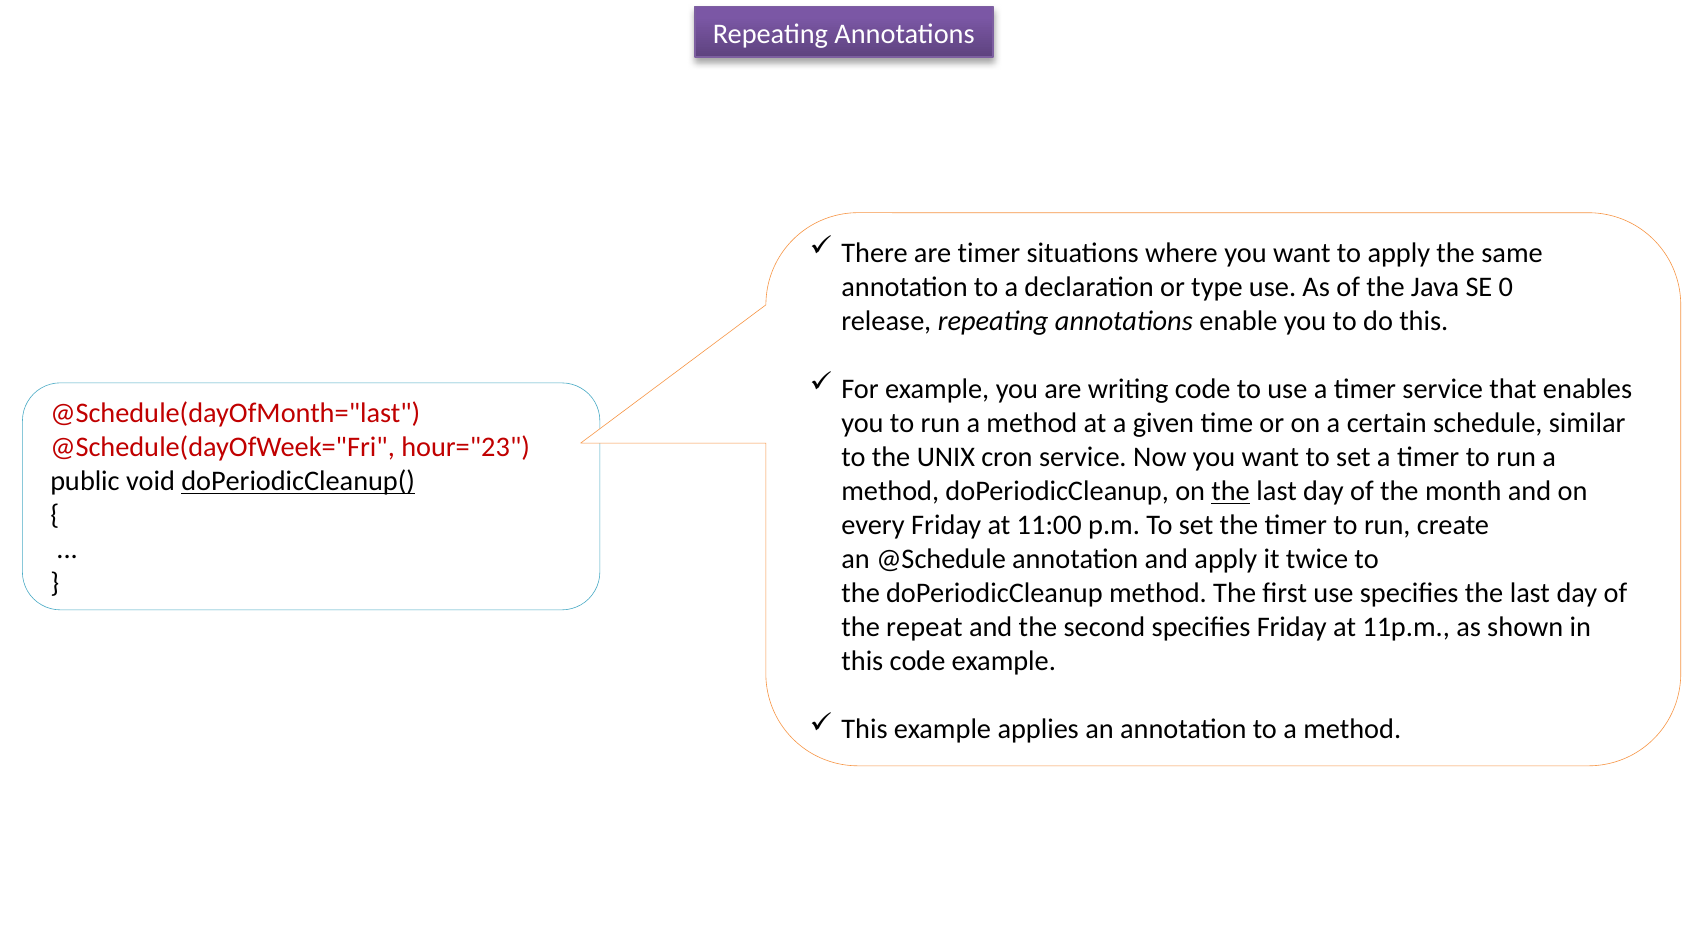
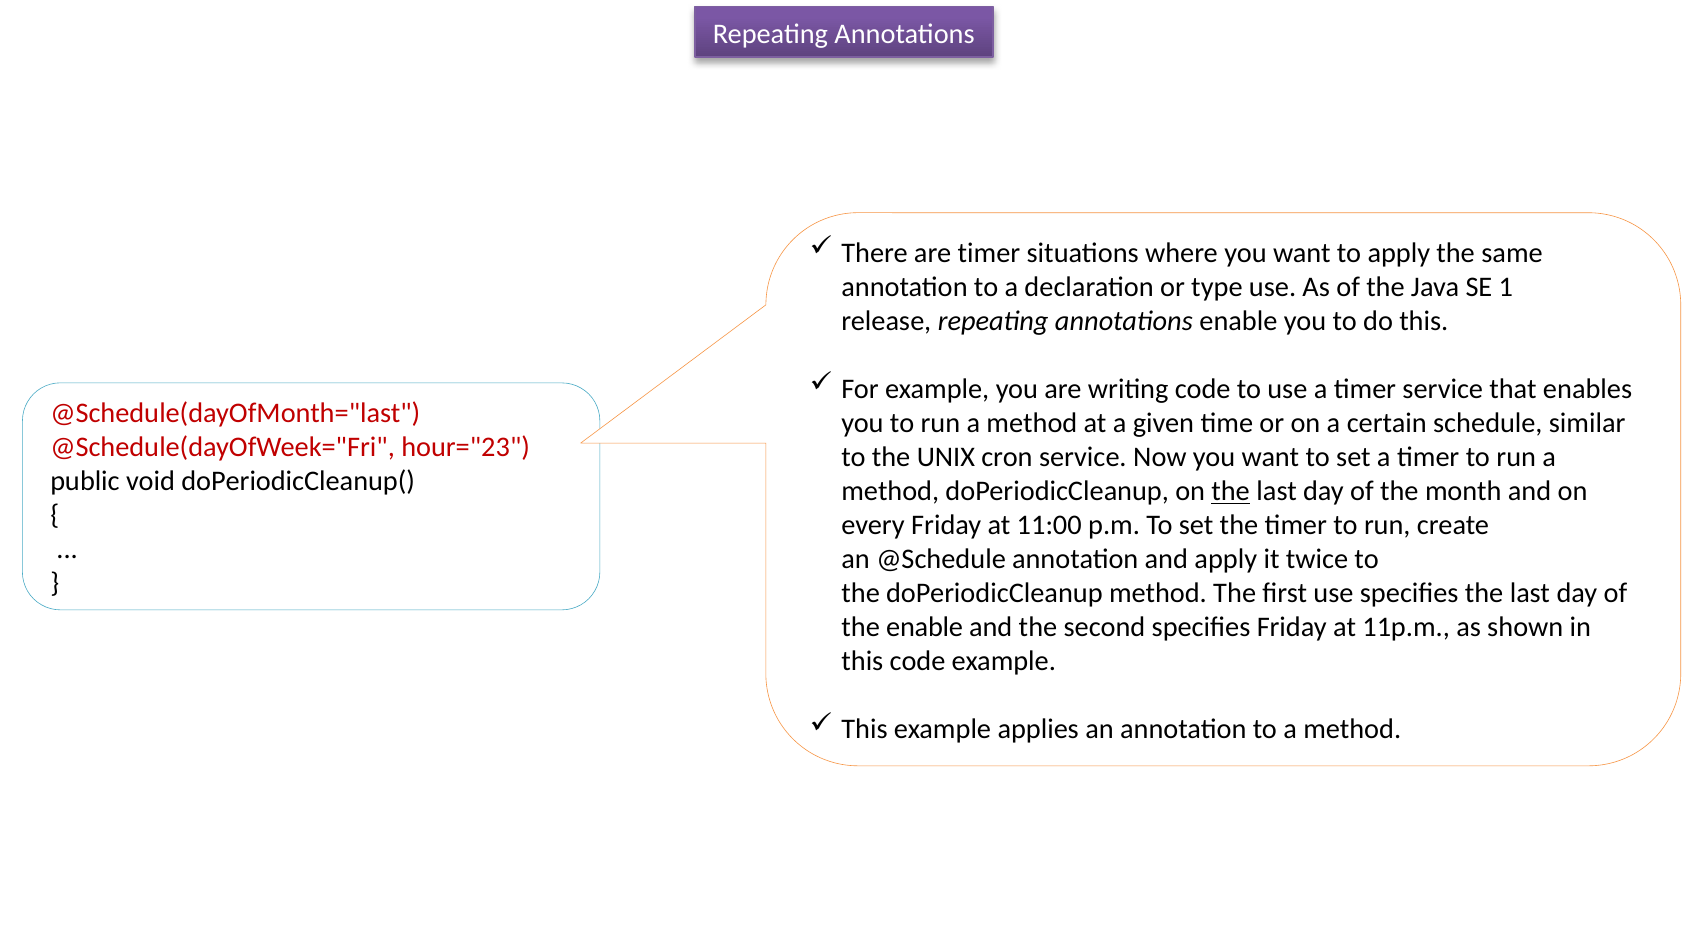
0: 0 -> 1
doPeriodicCleanup( underline: present -> none
the repeat: repeat -> enable
